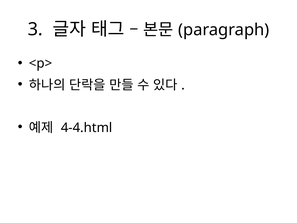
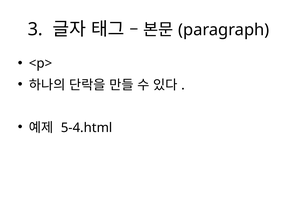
4-4.html: 4-4.html -> 5-4.html
